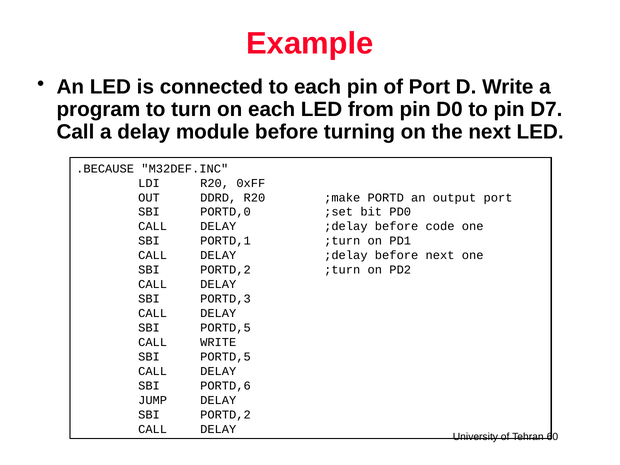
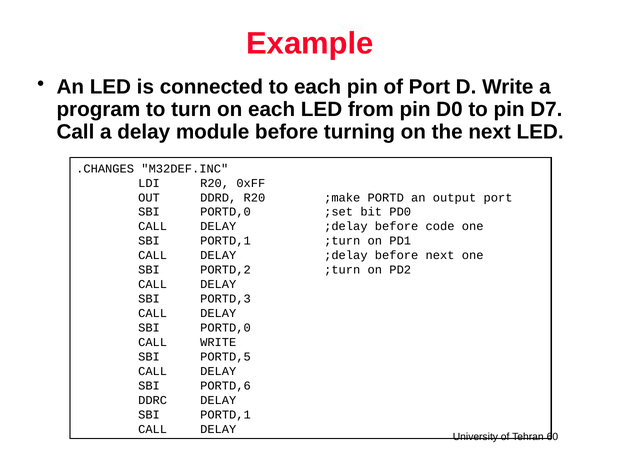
.BECAUSE: .BECAUSE -> .CHANGES
PORTD,5 at (226, 328): PORTD,5 -> PORTD,0
JUMP: JUMP -> DDRC
PORTD,2 at (226, 415): PORTD,2 -> PORTD,1
